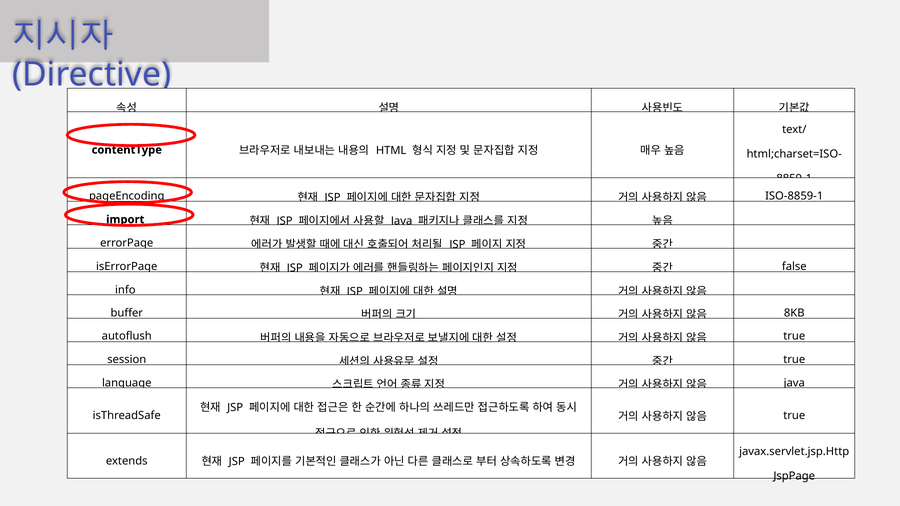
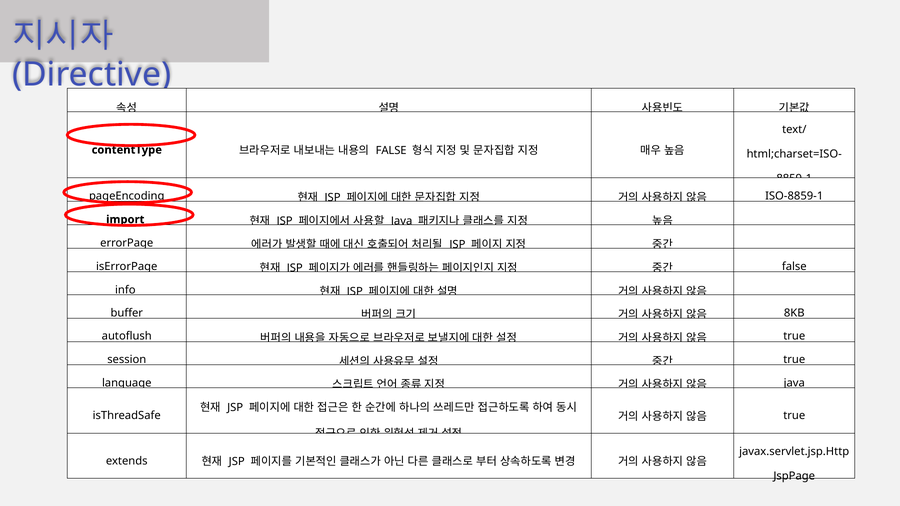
HTML at (391, 151): HTML -> FALSE
